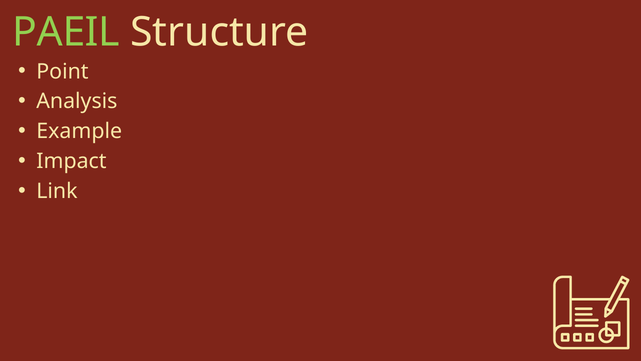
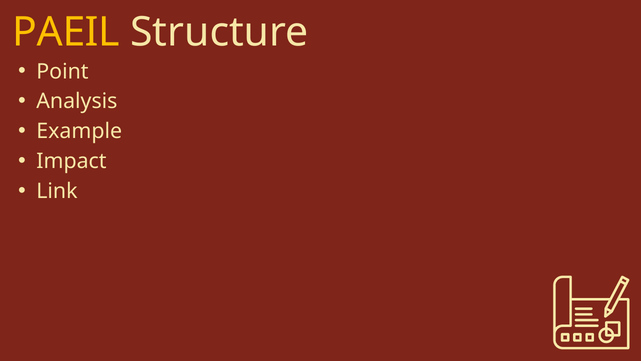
PAEIL colour: light green -> yellow
